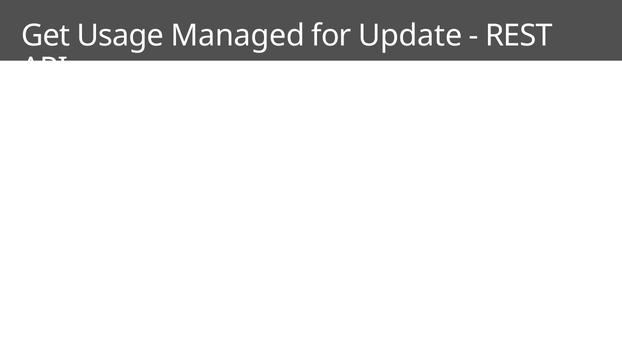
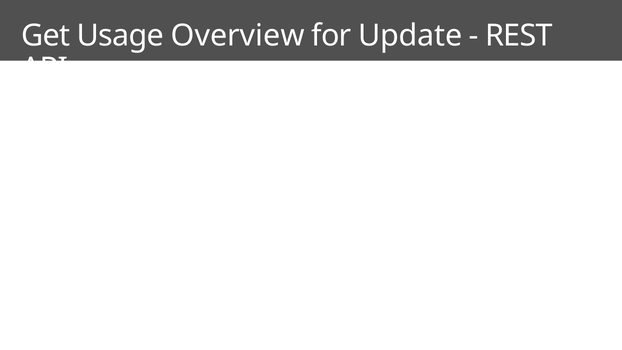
Managed: Managed -> Overview
